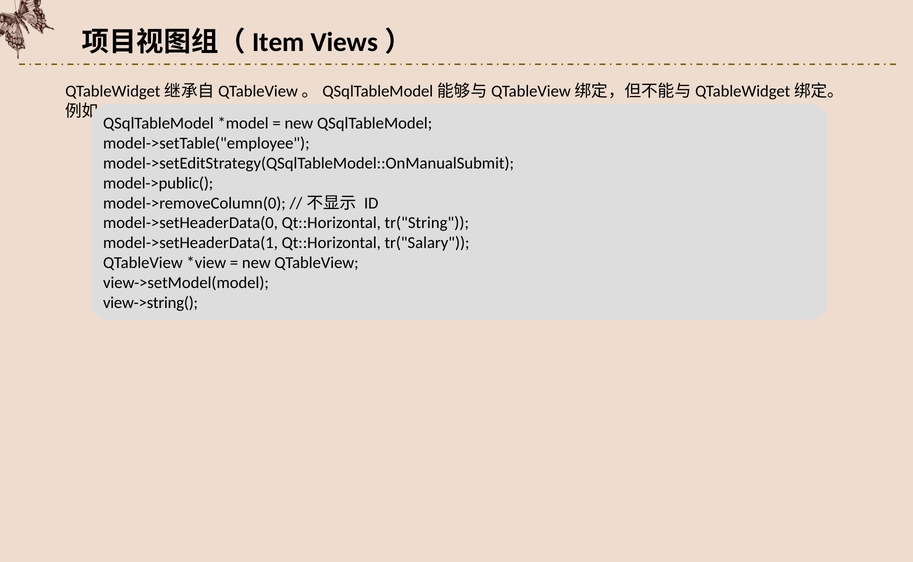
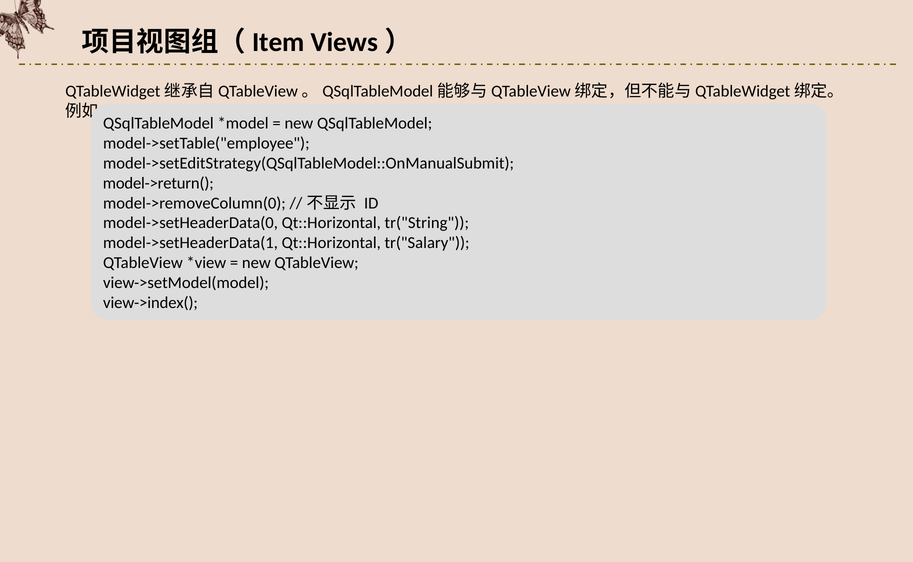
model->public(: model->public( -> model->return(
view->string(: view->string( -> view->index(
